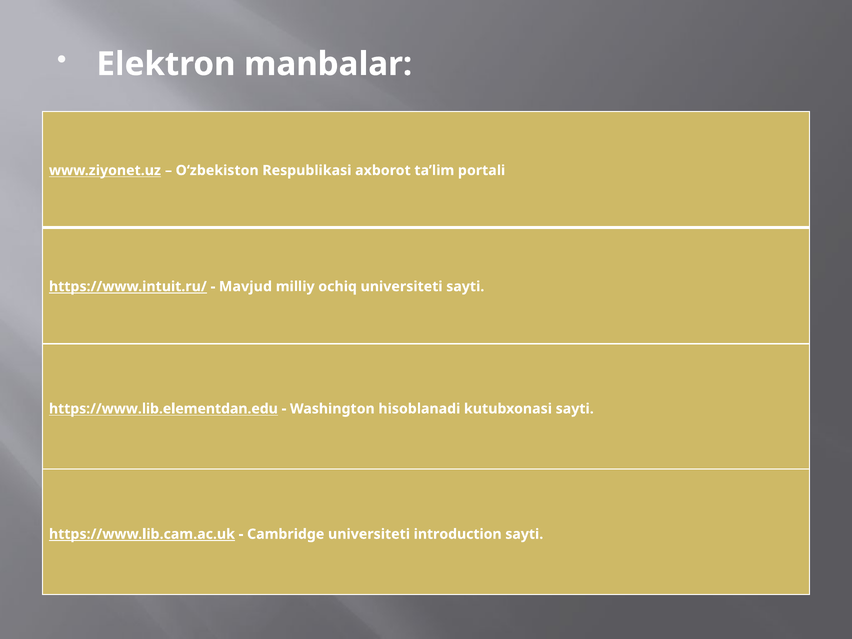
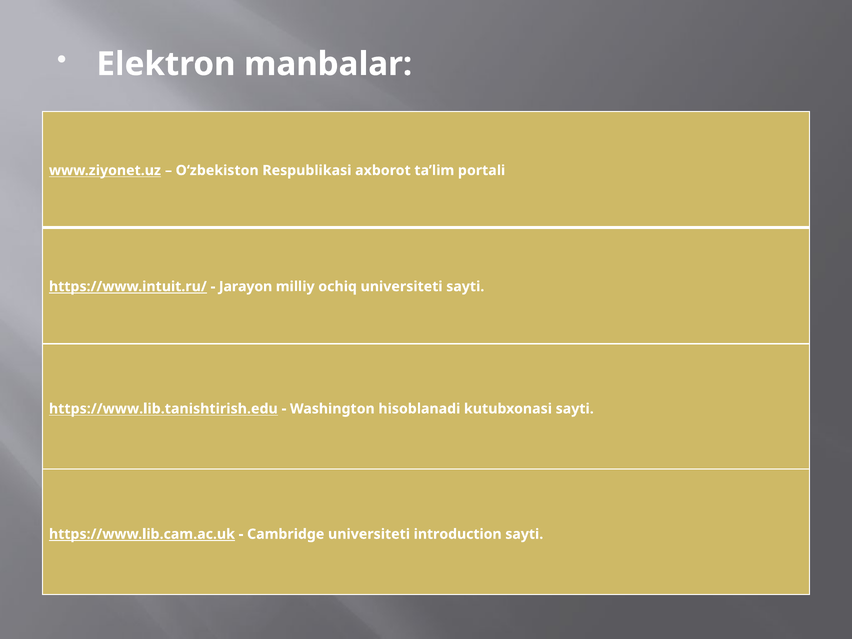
Mavjud: Mavjud -> Jarayon
https://www.lib.elementdan.edu: https://www.lib.elementdan.edu -> https://www.lib.tanishtirish.edu
